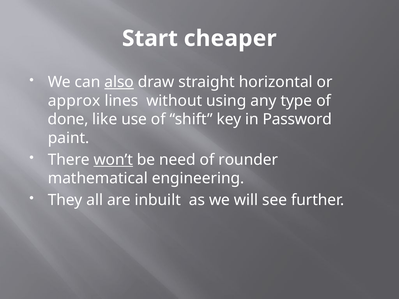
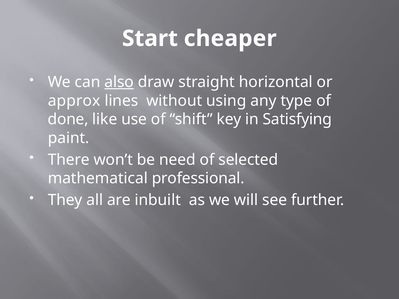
Password: Password -> Satisfying
won’t underline: present -> none
rounder: rounder -> selected
engineering: engineering -> professional
